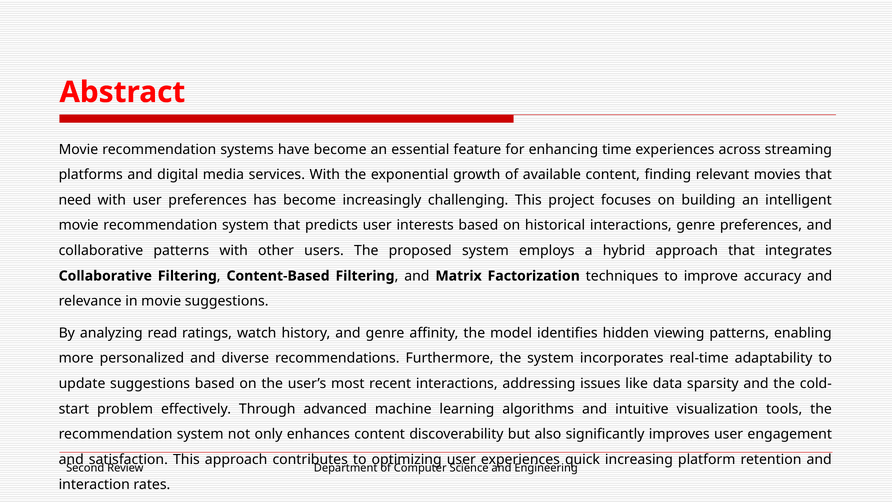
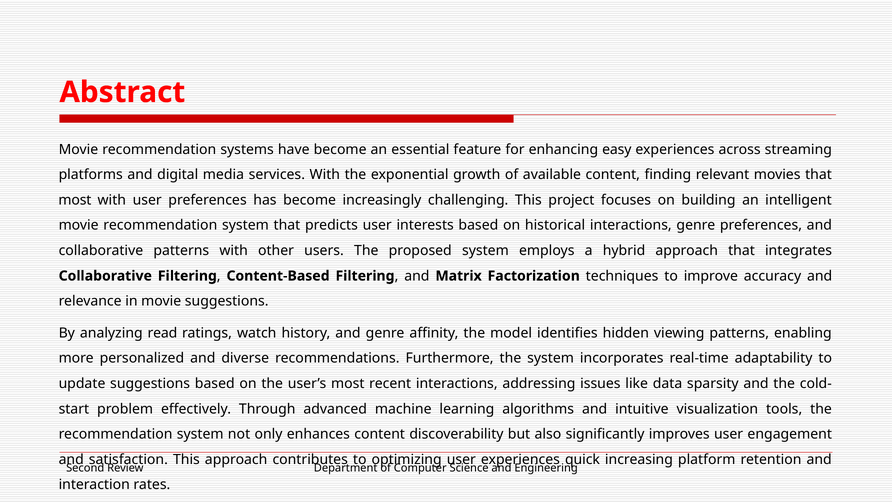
time: time -> easy
need at (75, 200): need -> most
